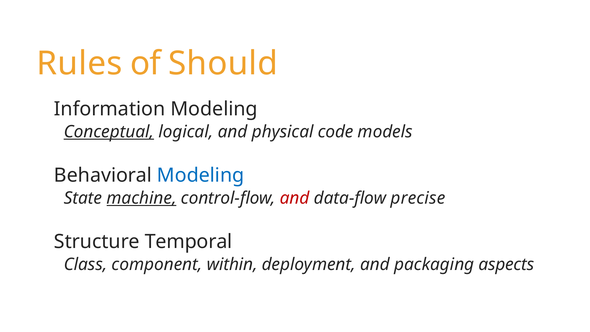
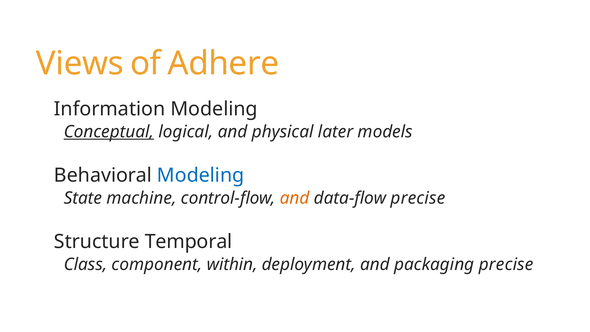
Rules: Rules -> Views
Should: Should -> Adhere
code: code -> later
machine underline: present -> none
and at (295, 198) colour: red -> orange
packaging aspects: aspects -> precise
